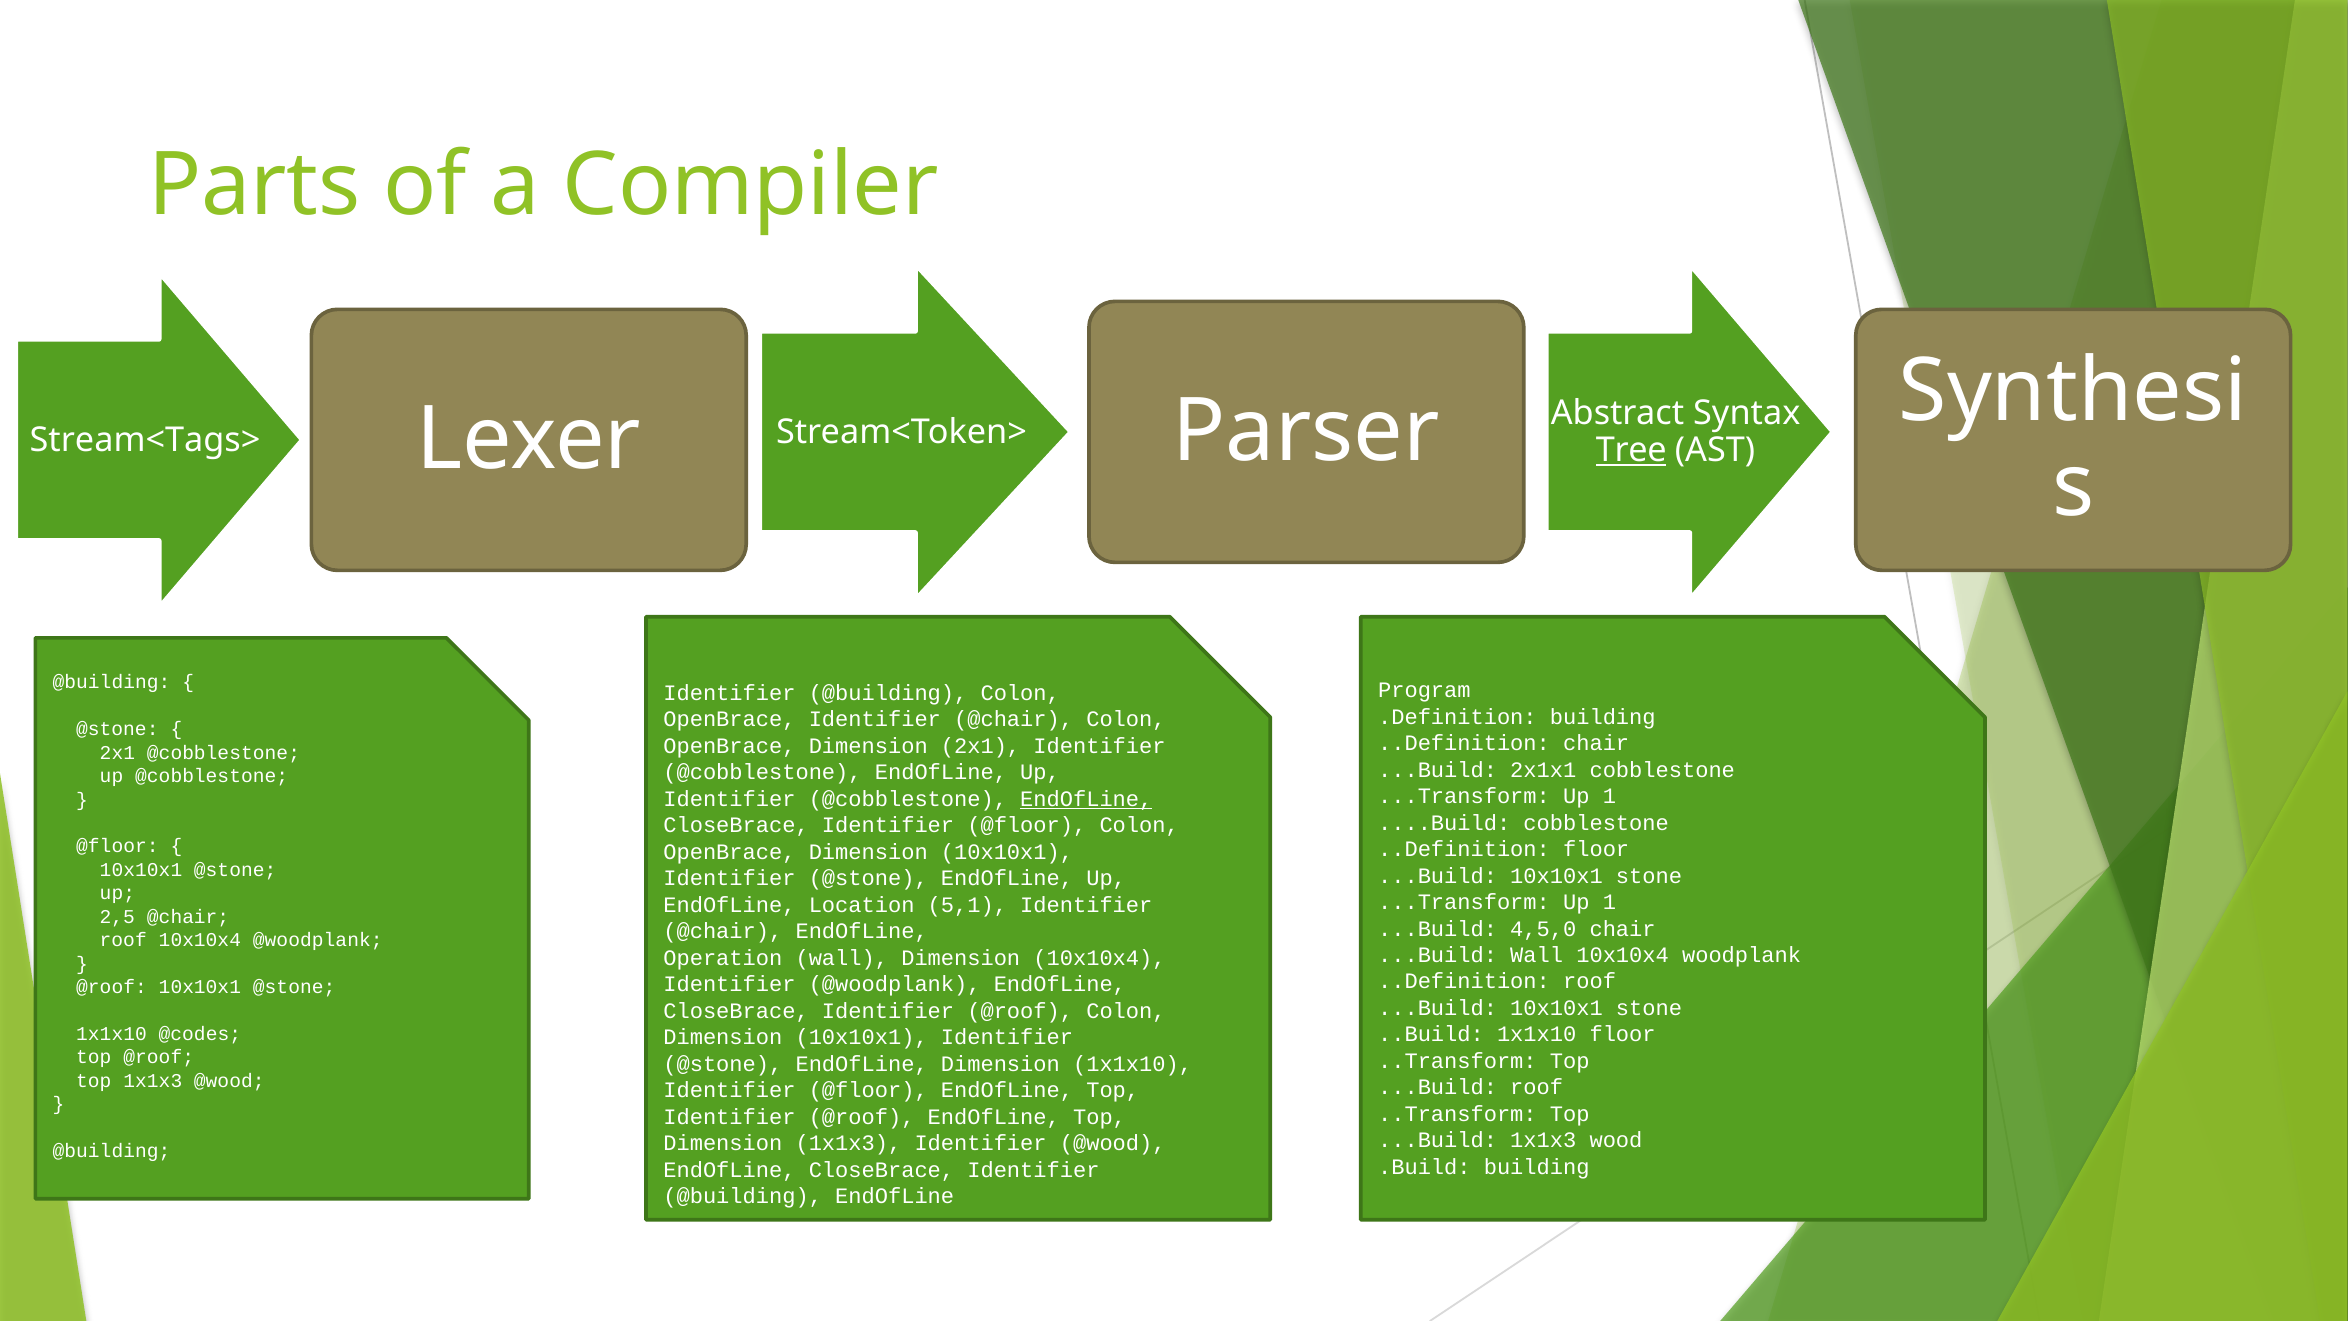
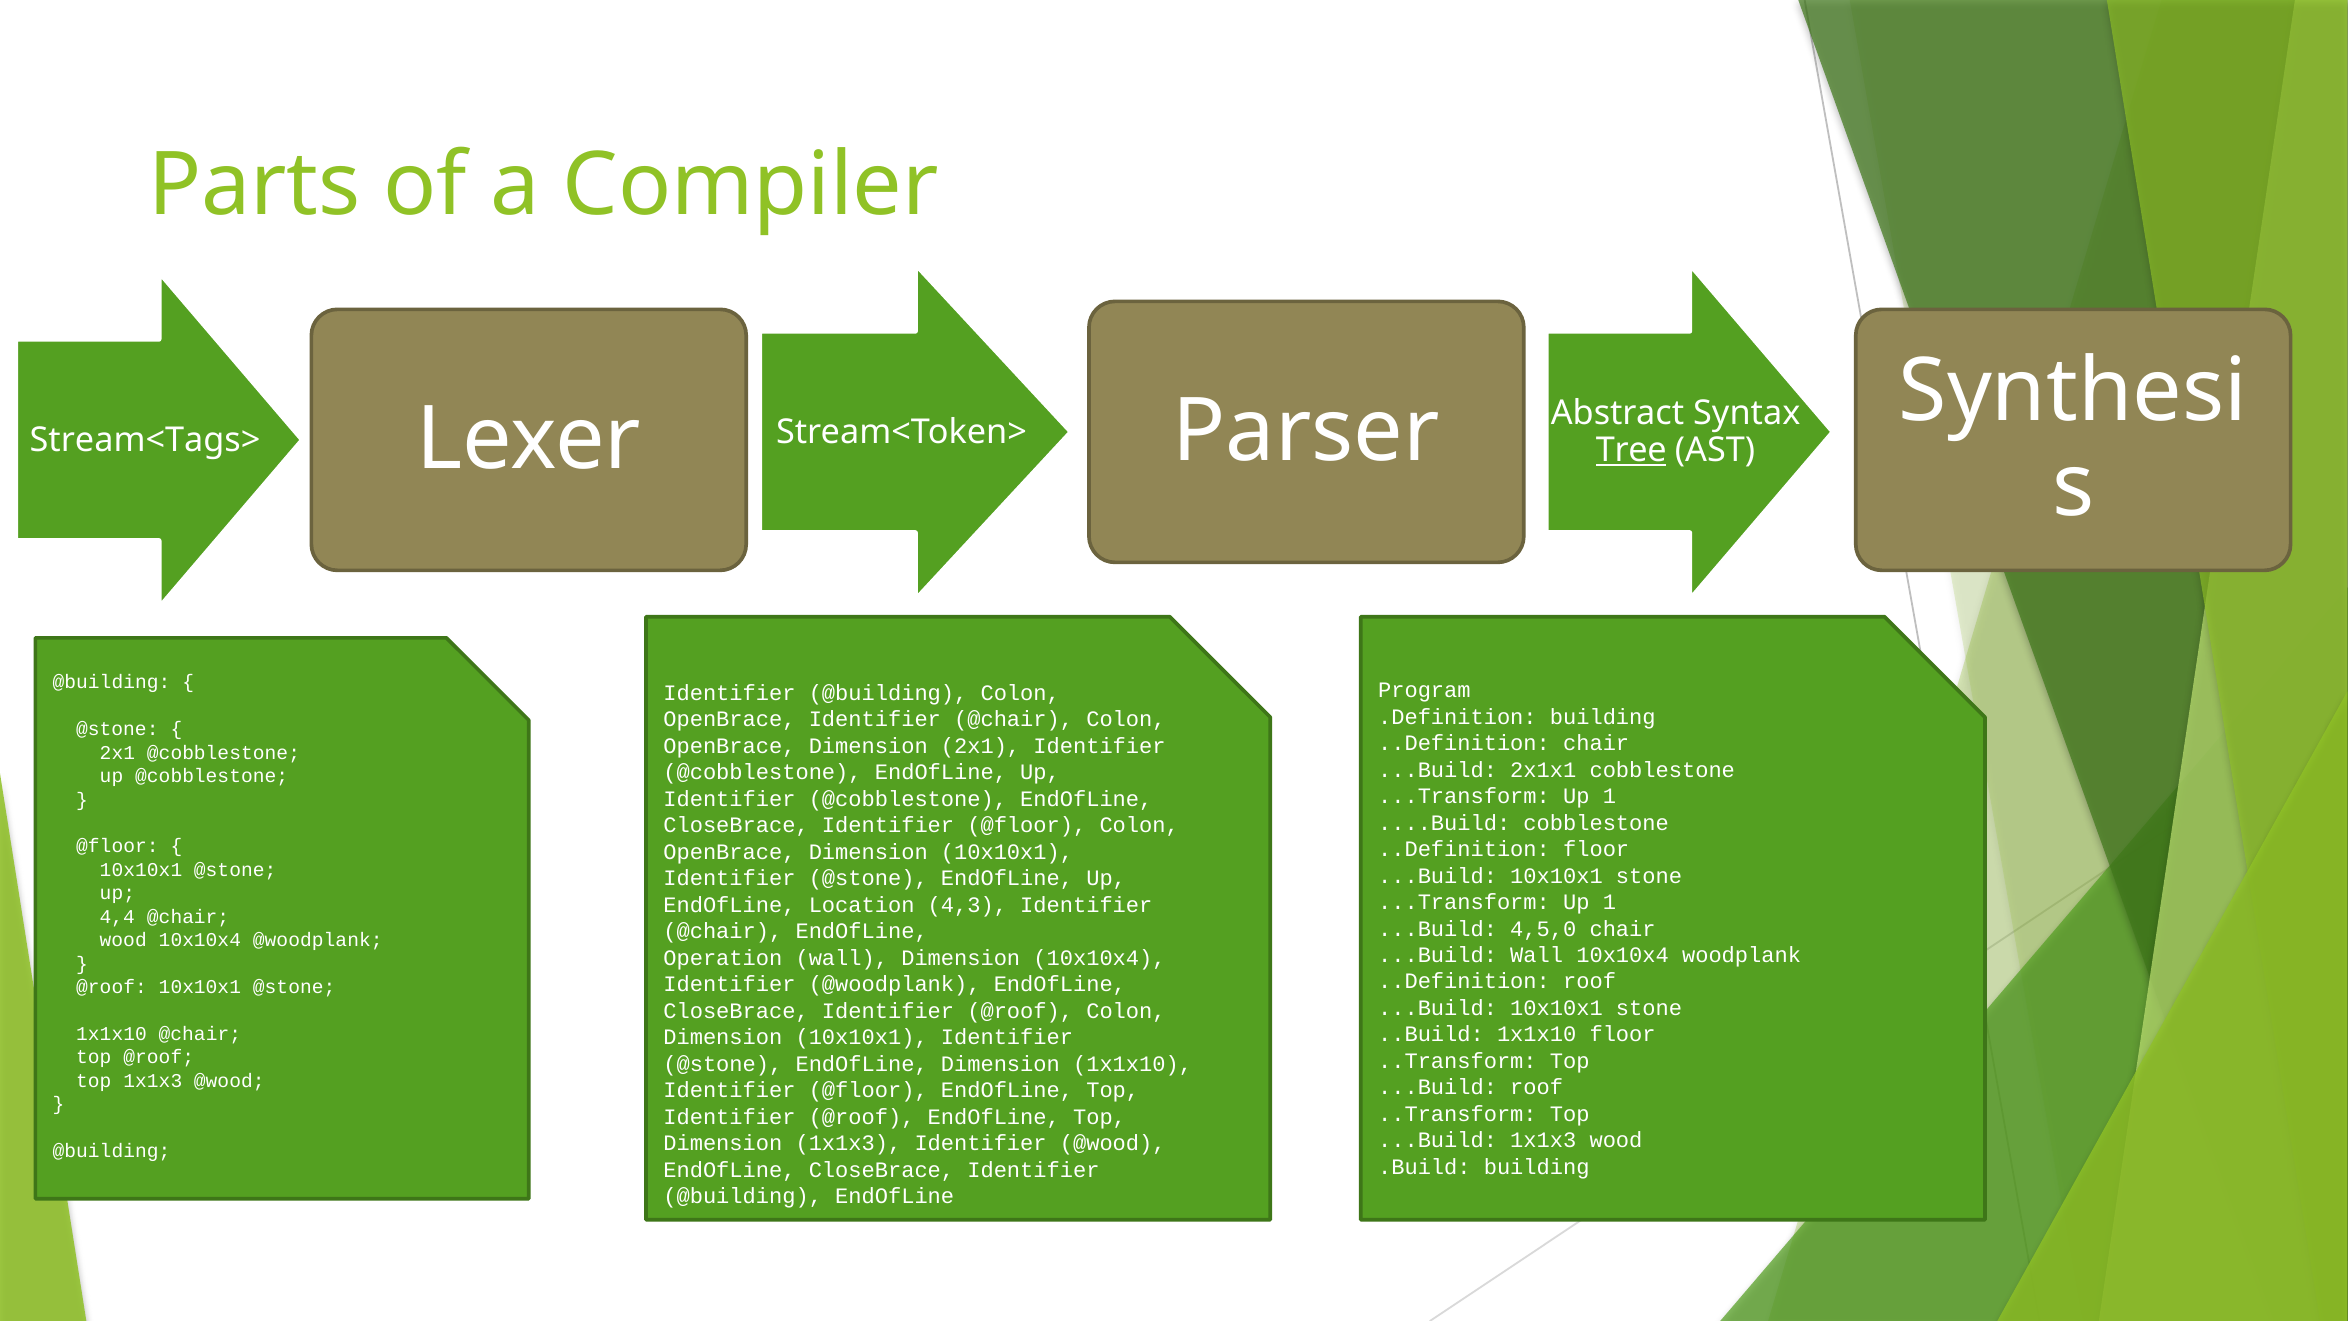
EndOfLine at (1086, 799) underline: present -> none
5,1: 5,1 -> 4,3
2,5: 2,5 -> 4,4
roof at (123, 940): roof -> wood
1x1x10 @codes: @codes -> @chair
